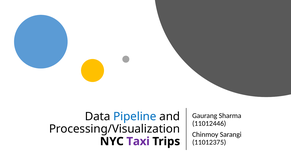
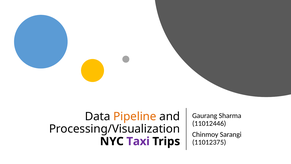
Pipeline colour: blue -> orange
